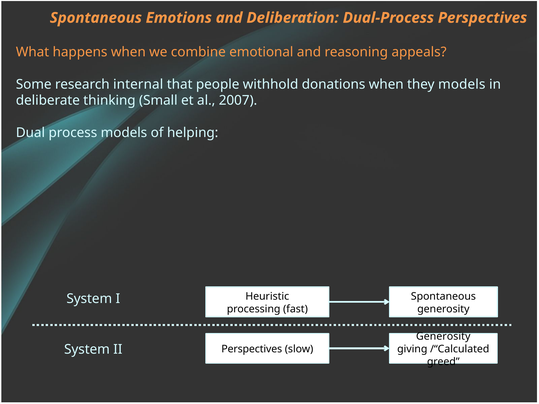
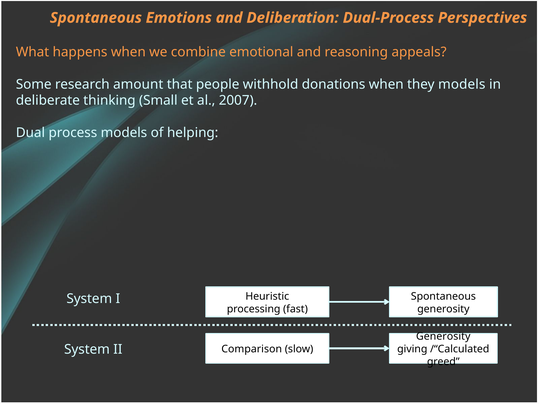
internal: internal -> amount
Perspectives at (252, 349): Perspectives -> Comparison
